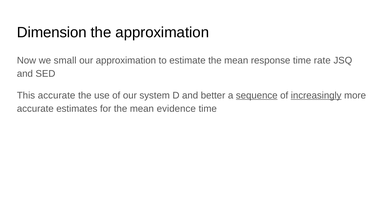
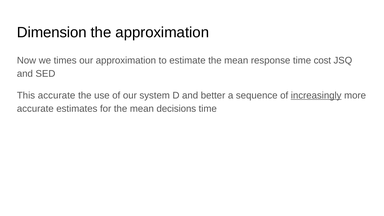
small: small -> times
rate: rate -> cost
sequence underline: present -> none
evidence: evidence -> decisions
